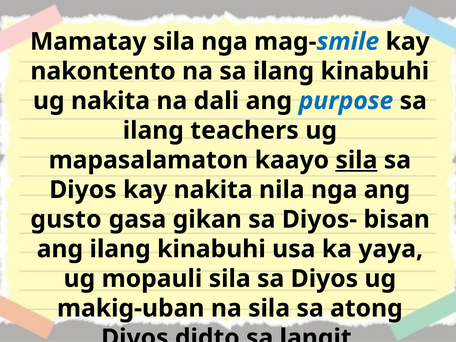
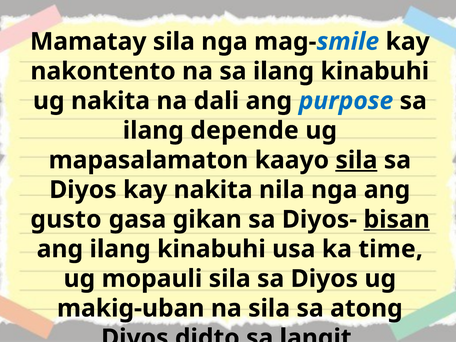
teachers: teachers -> depende
bisan underline: none -> present
yaya: yaya -> time
